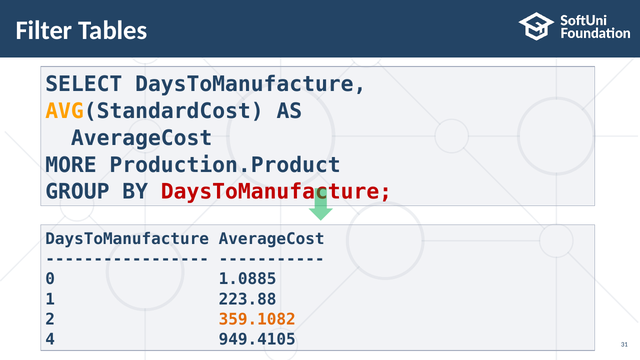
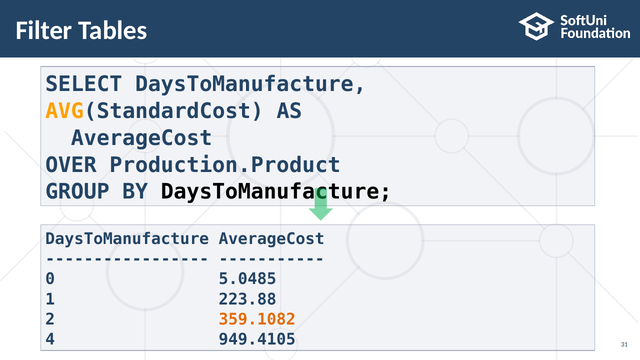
MORE: MORE -> OVER
DaysToManufacture at (276, 192) colour: red -> black
1.0885: 1.0885 -> 5.0485
